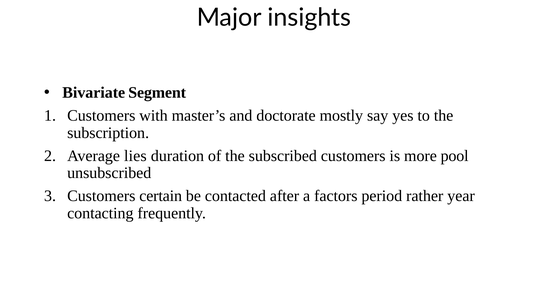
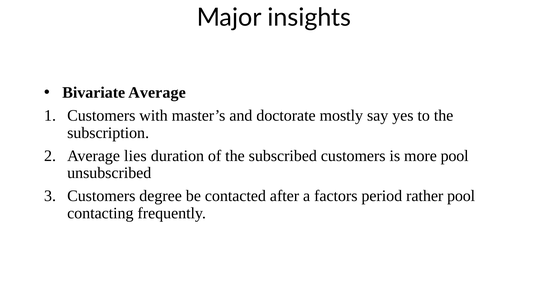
Bivariate Segment: Segment -> Average
certain: certain -> degree
rather year: year -> pool
